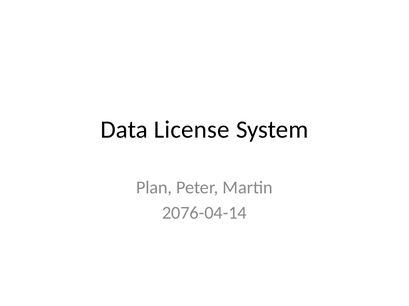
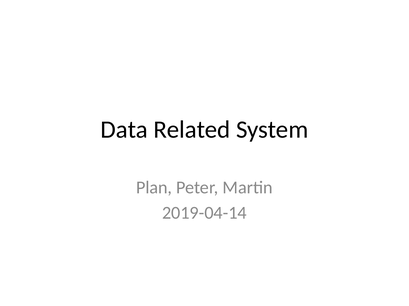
License: License -> Related
2076-04-14: 2076-04-14 -> 2019-04-14
